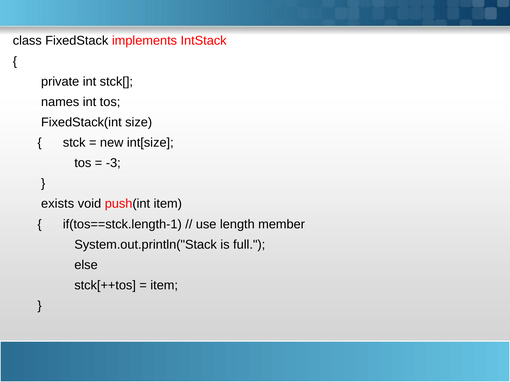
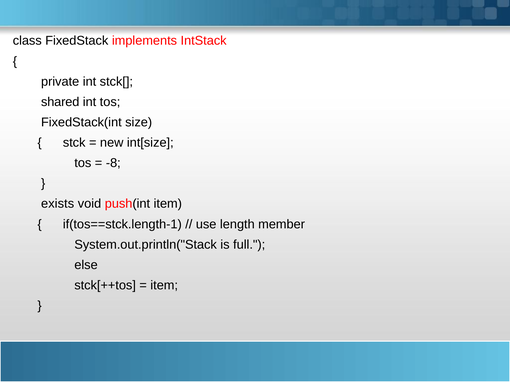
names: names -> shared
-3: -3 -> -8
